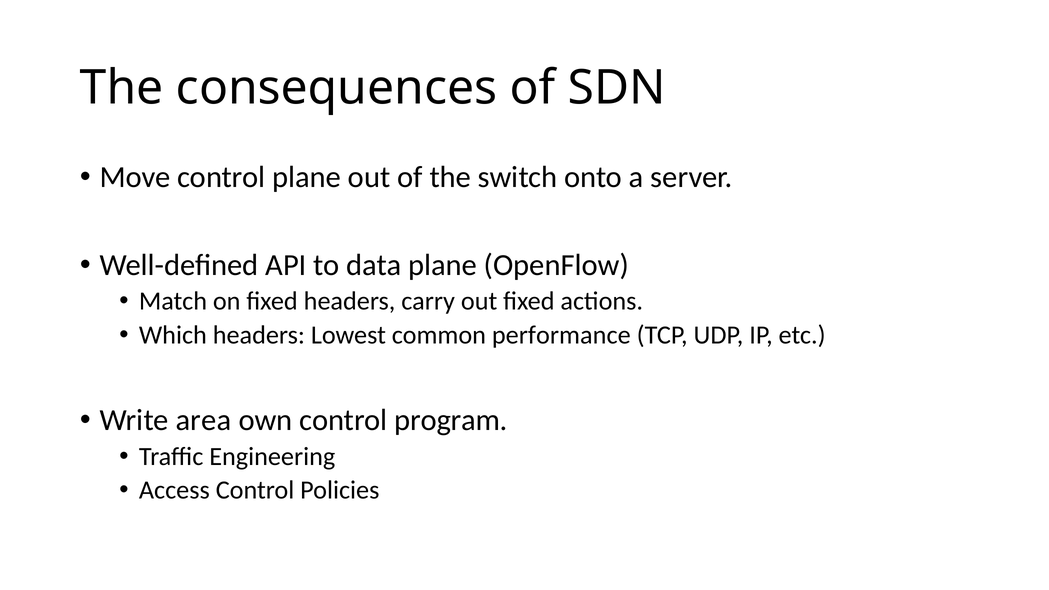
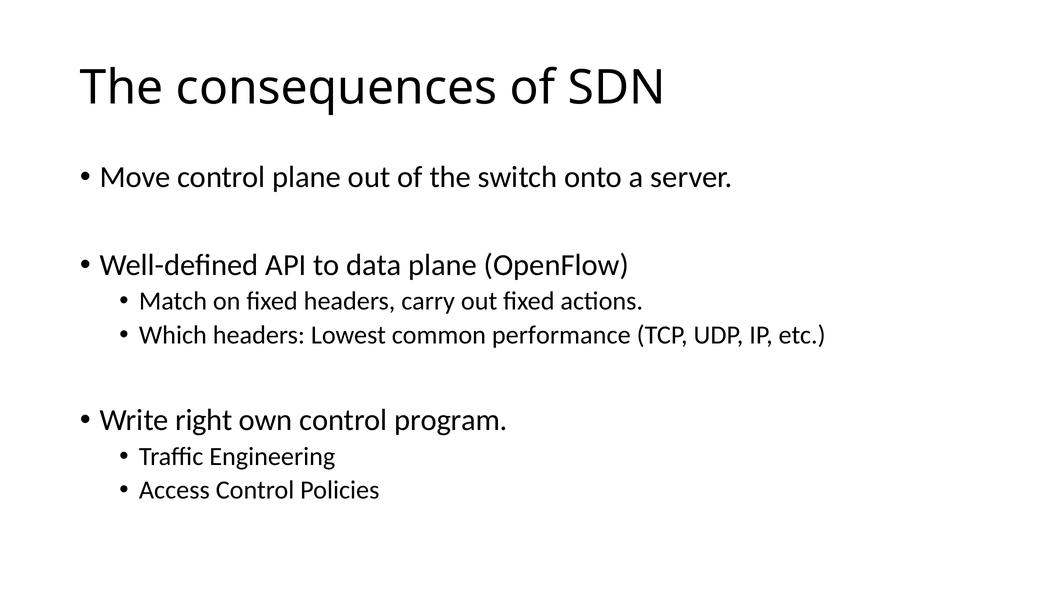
area: area -> right
